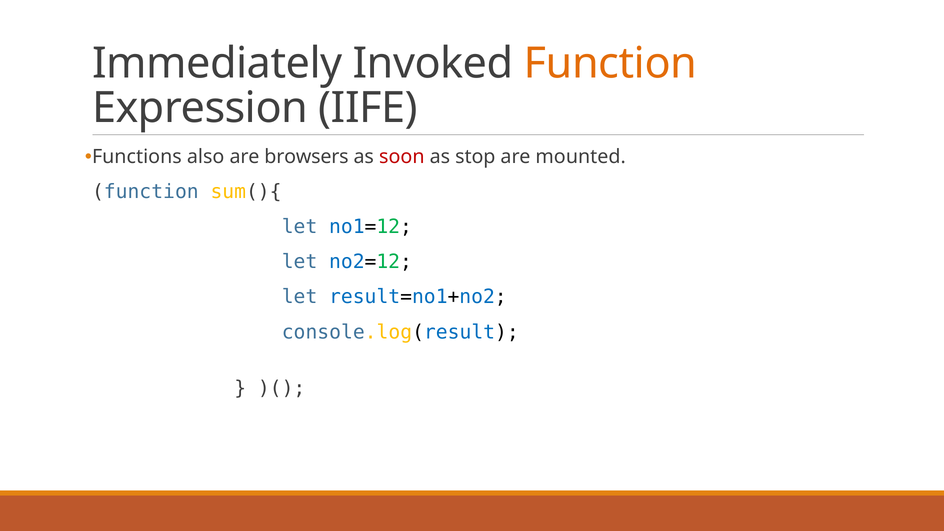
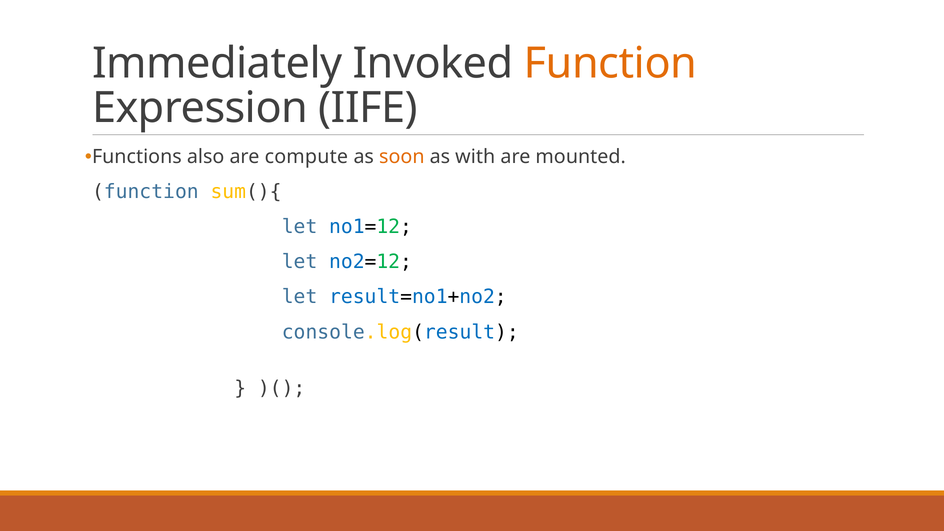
browsers: browsers -> compute
soon colour: red -> orange
stop: stop -> with
